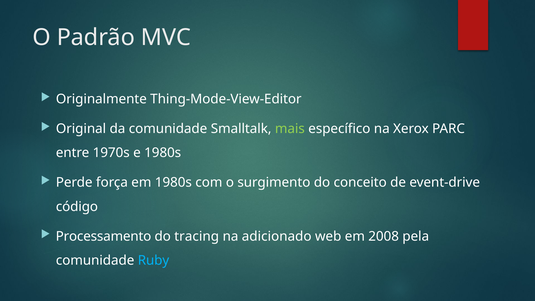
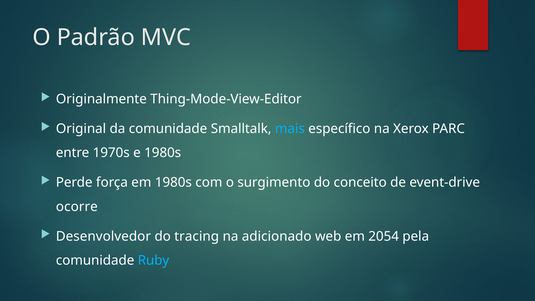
mais colour: light green -> light blue
código: código -> ocorre
Processamento: Processamento -> Desenvolvedor
2008: 2008 -> 2054
